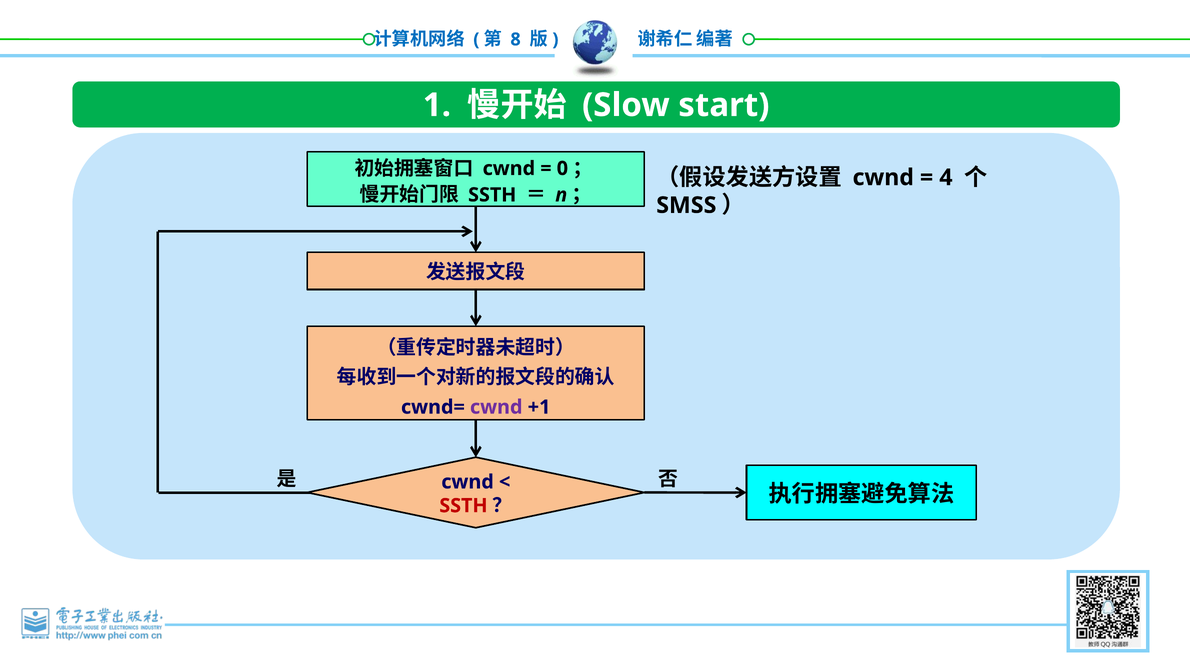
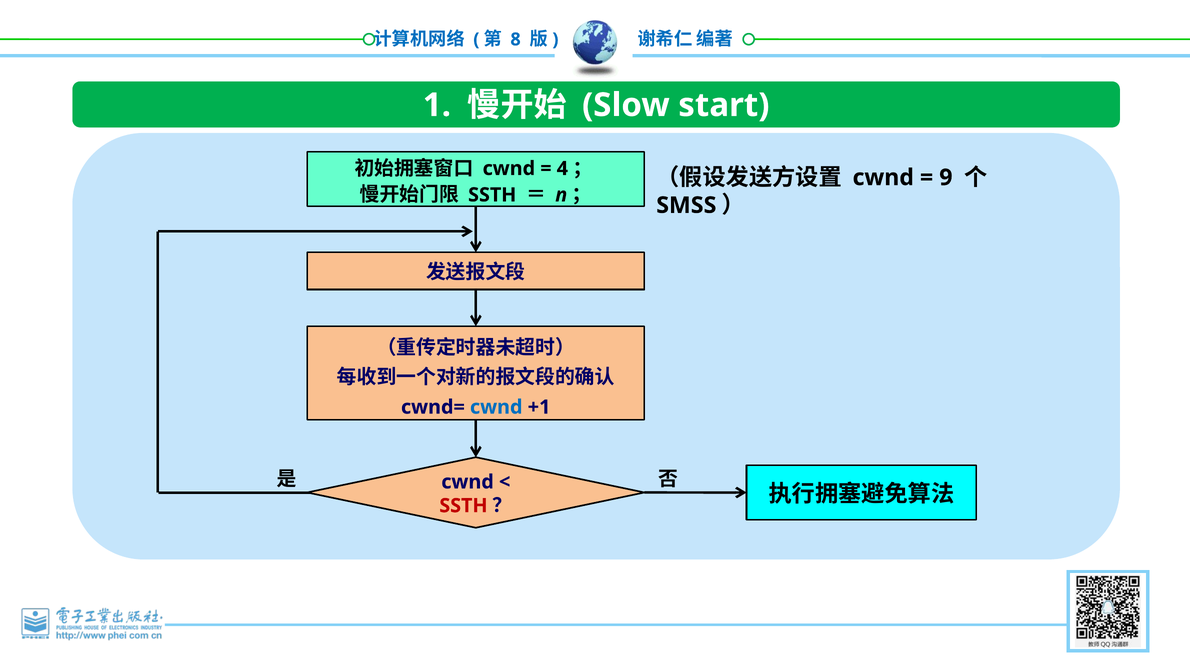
0: 0 -> 4
4: 4 -> 9
cwnd at (496, 407) colour: purple -> blue
